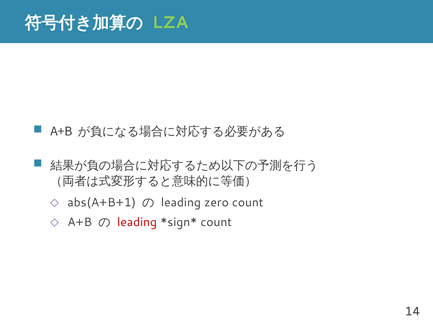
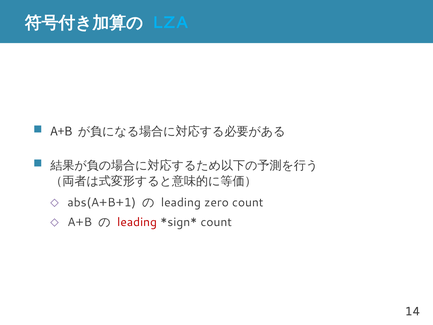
LZA colour: light green -> light blue
